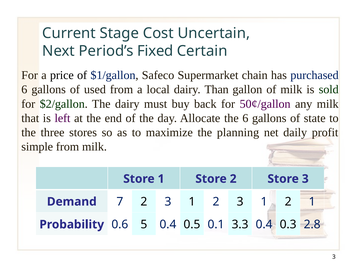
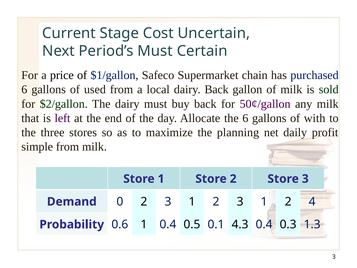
Period’s Fixed: Fixed -> Must
dairy Than: Than -> Back
state: state -> with
7: 7 -> 0
2 1: 1 -> 4
0.6 5: 5 -> 1
3.3: 3.3 -> 4.3
2.8: 2.8 -> 1.3
